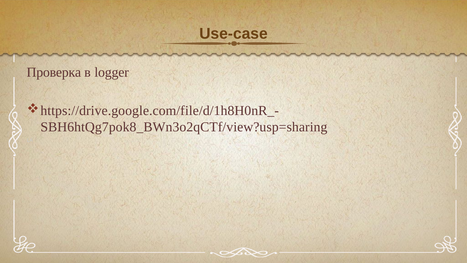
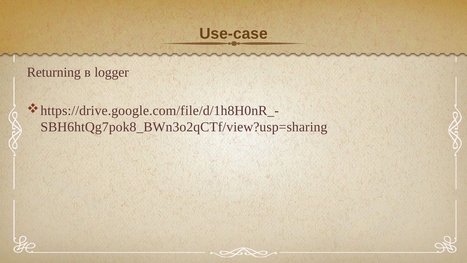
Проверка: Проверка -> Returning
